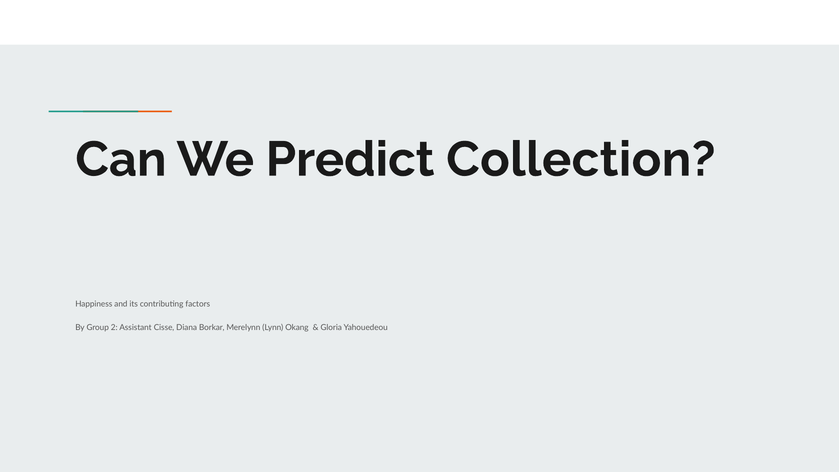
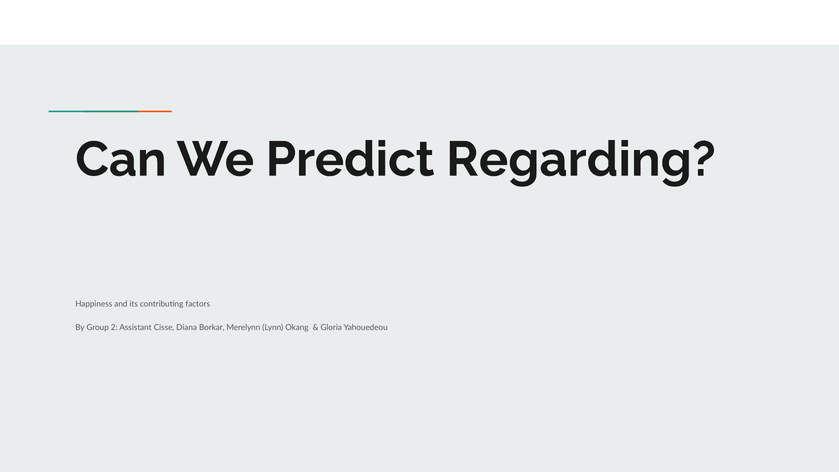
Collection: Collection -> Regarding
